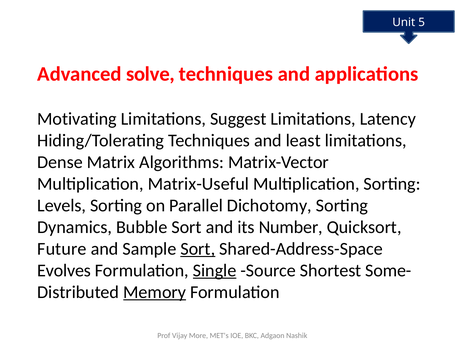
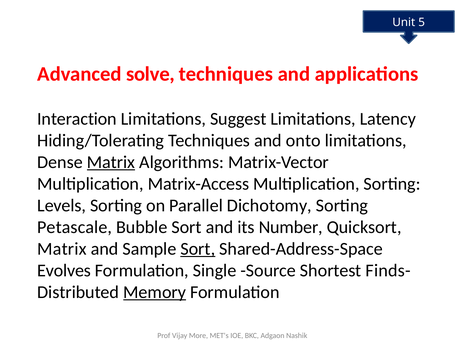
Motivating: Motivating -> Interaction
least: least -> onto
Matrix at (111, 162) underline: none -> present
Matrix-Useful: Matrix-Useful -> Matrix-Access
Dynamics: Dynamics -> Petascale
Future at (62, 249): Future -> Matrix
Single underline: present -> none
Some-: Some- -> Finds-
